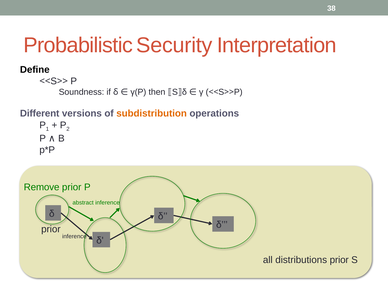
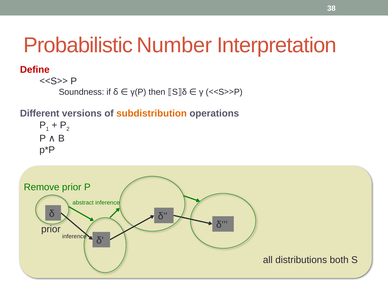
Security: Security -> Number
Define colour: black -> red
distributions prior: prior -> both
